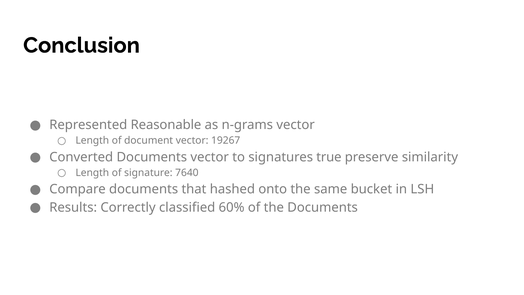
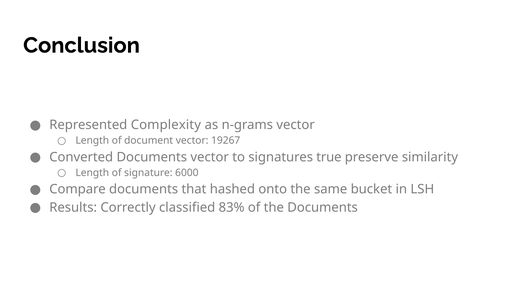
Reasonable: Reasonable -> Complexity
7640: 7640 -> 6000
60%: 60% -> 83%
